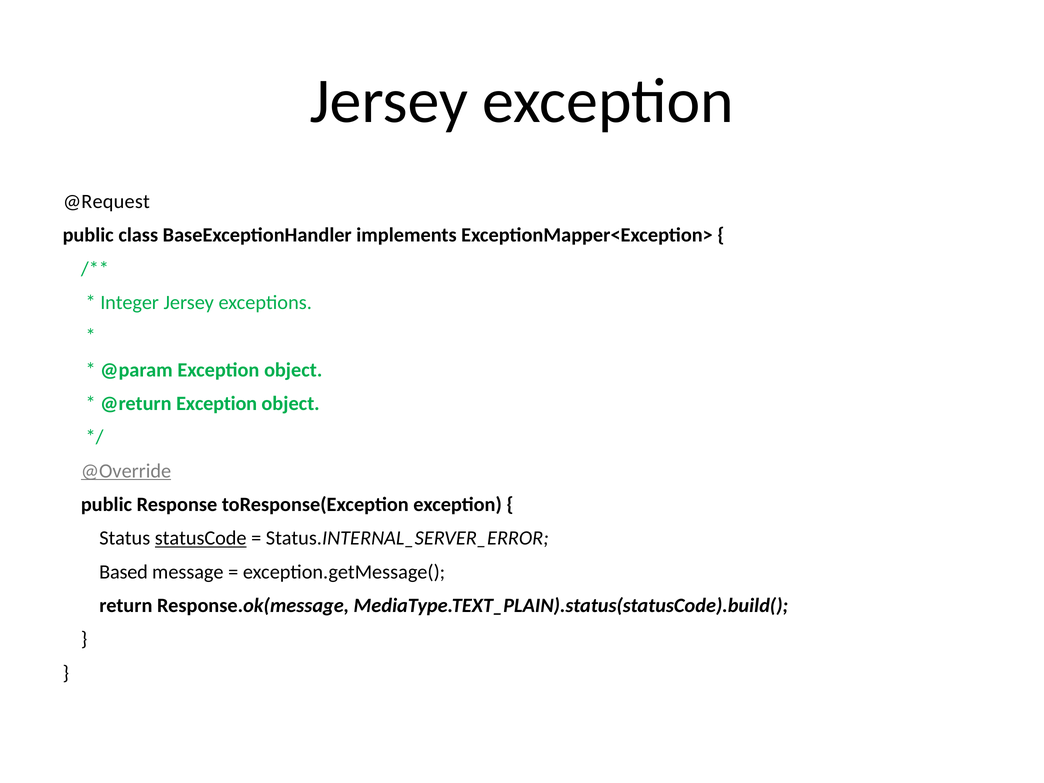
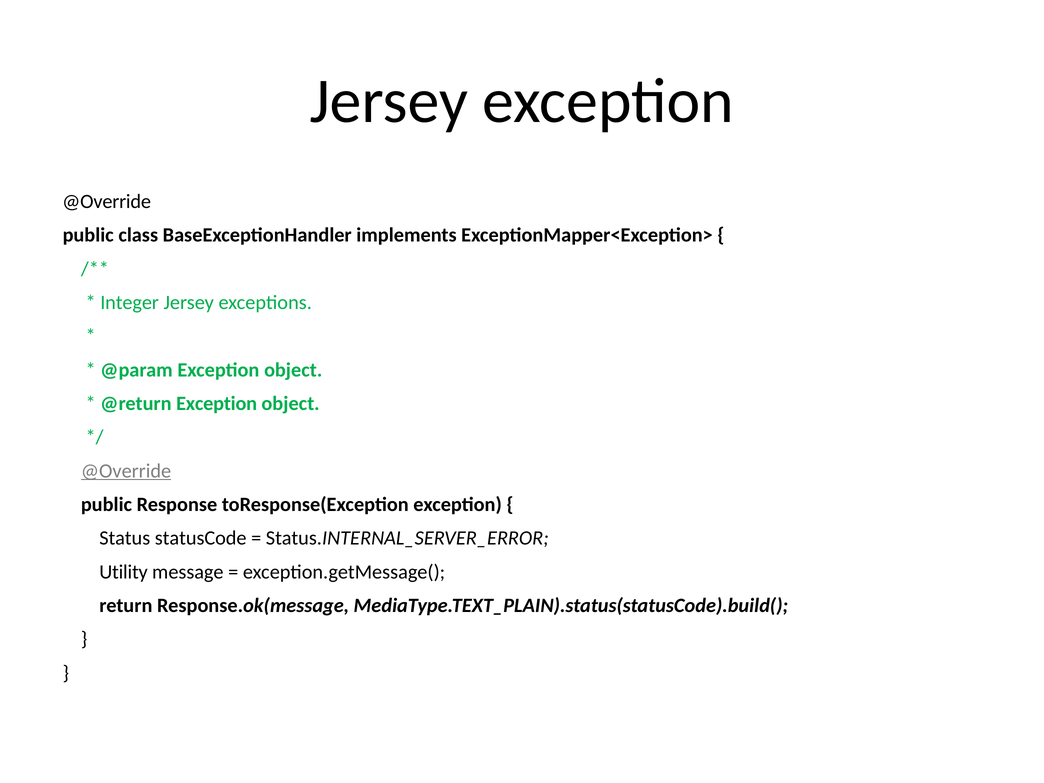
@Request at (106, 202): @Request -> @Override
statusCode underline: present -> none
Based: Based -> Utility
